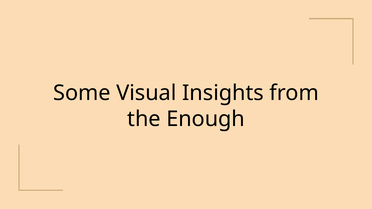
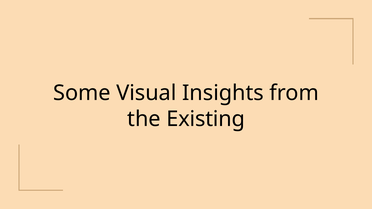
Enough: Enough -> Existing
